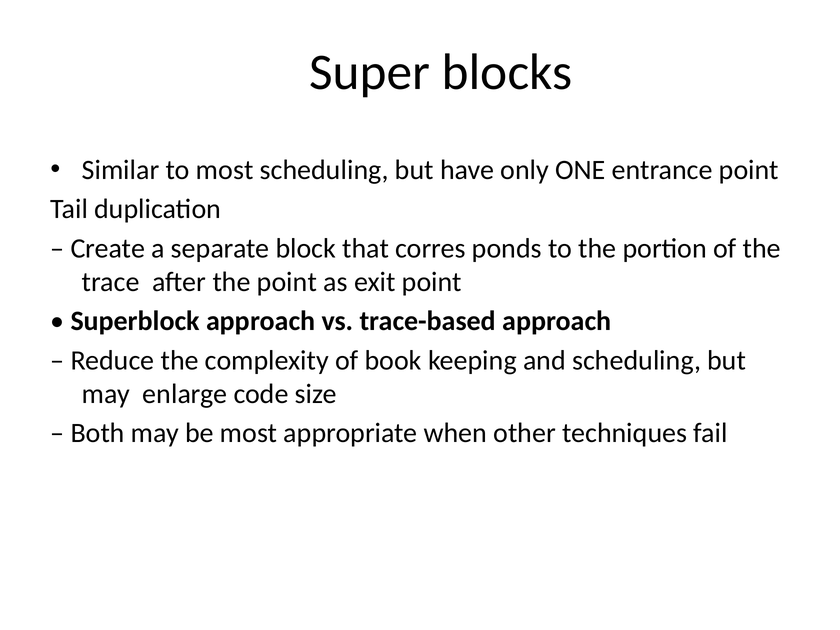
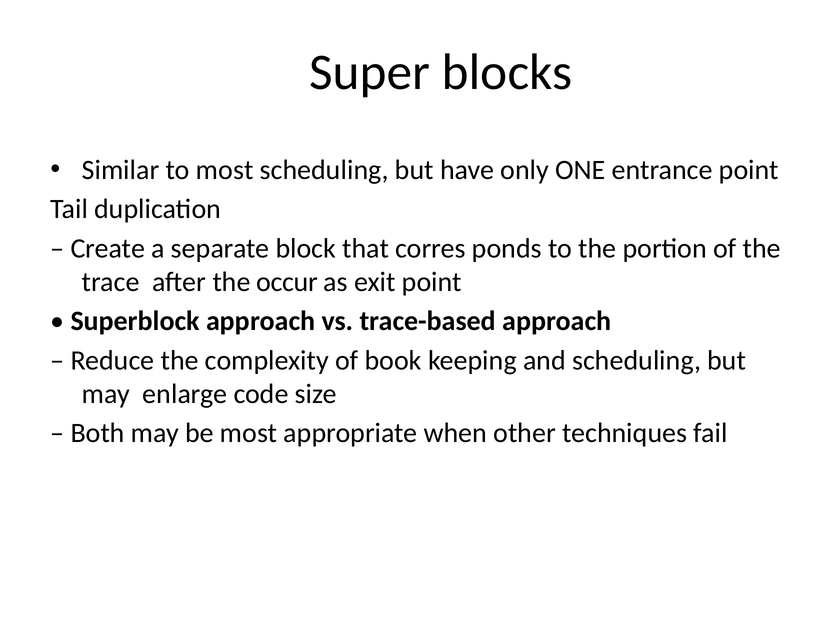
the point: point -> occur
